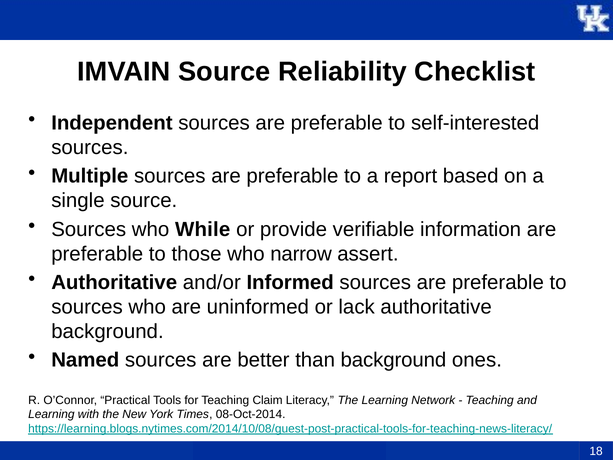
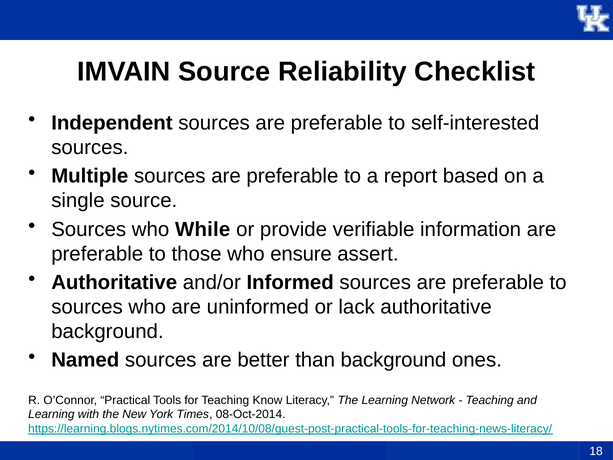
narrow: narrow -> ensure
Claim: Claim -> Know
